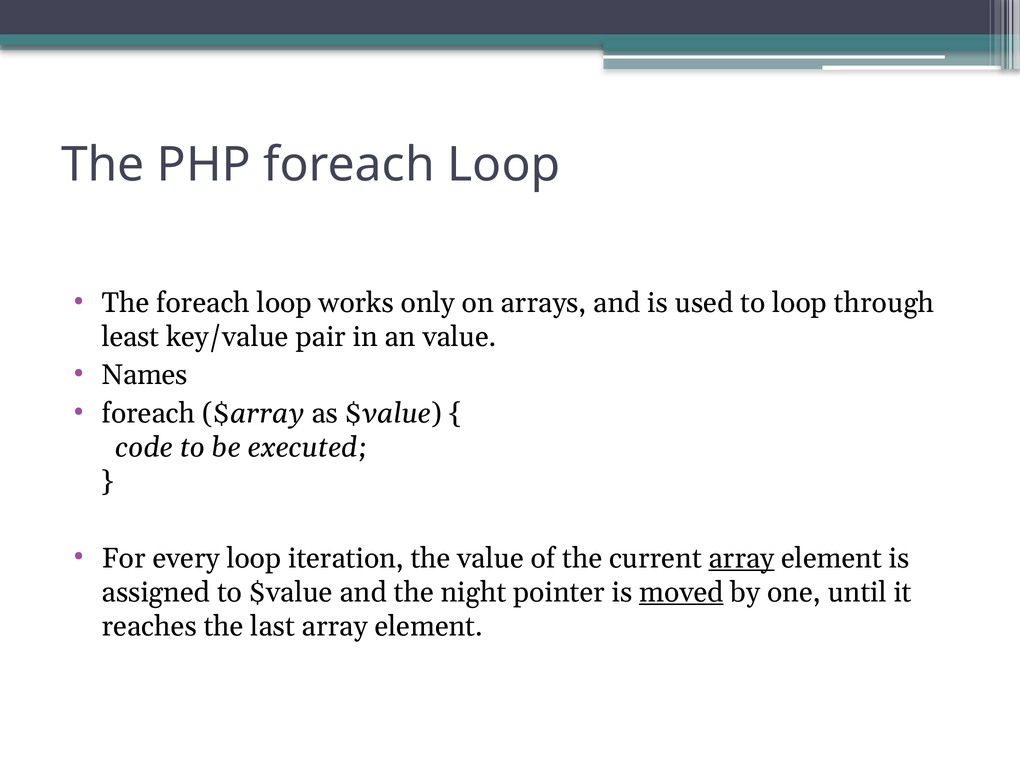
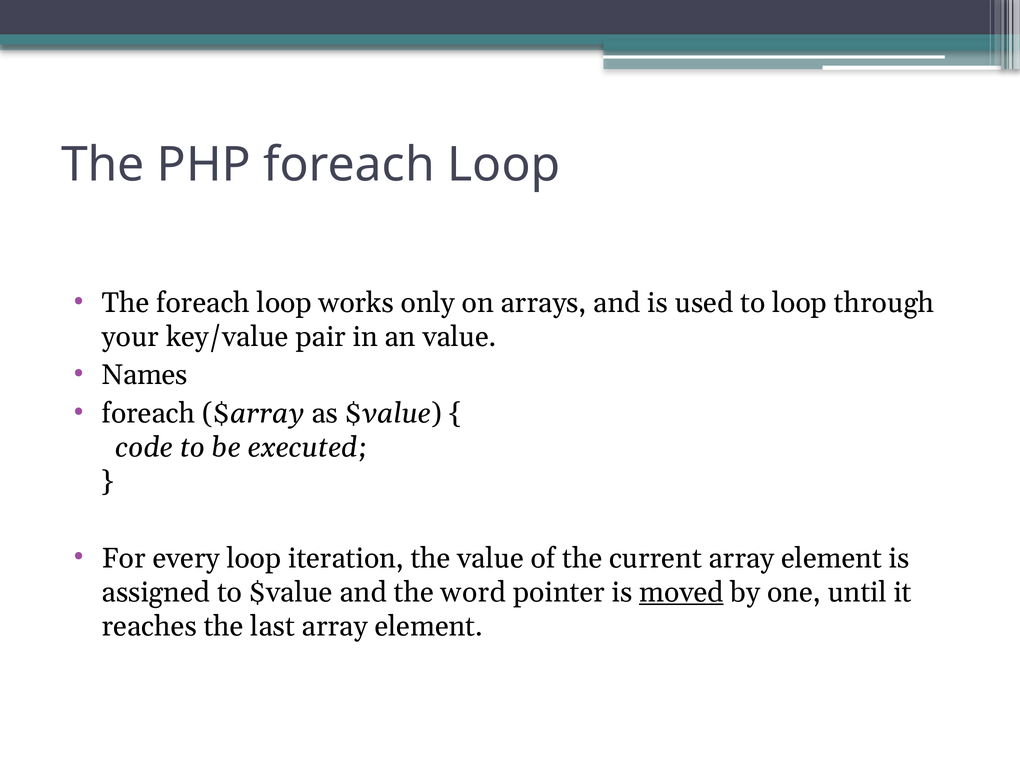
least: least -> your
array at (742, 558) underline: present -> none
night: night -> word
